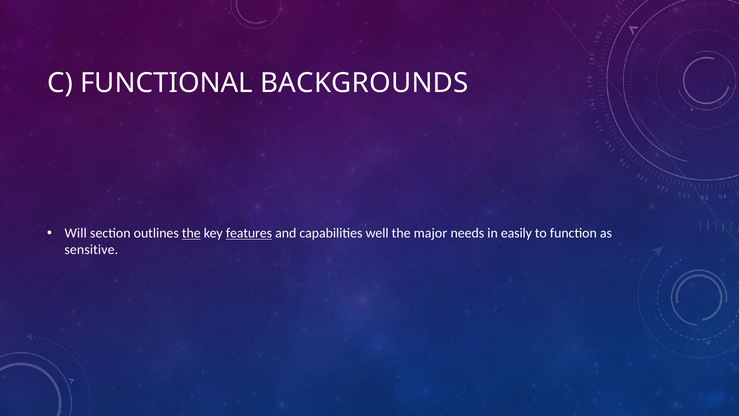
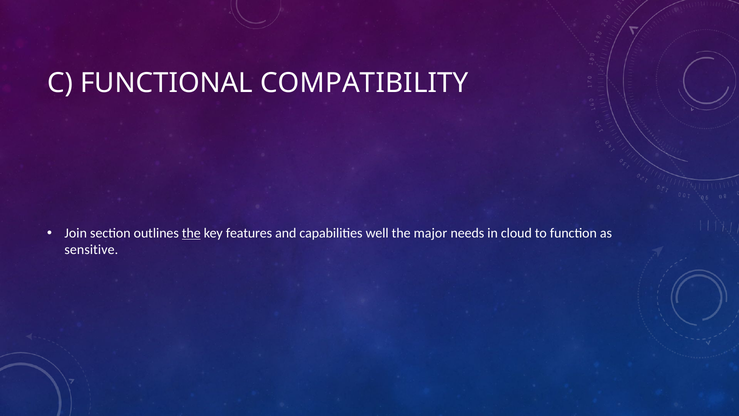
BACKGROUNDS: BACKGROUNDS -> COMPATIBILITY
Will: Will -> Join
features underline: present -> none
easily: easily -> cloud
